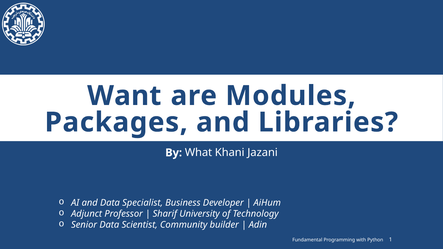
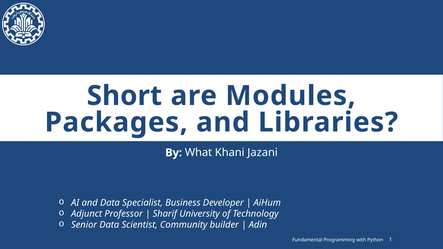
Want: Want -> Short
